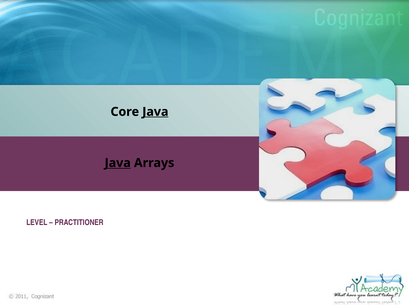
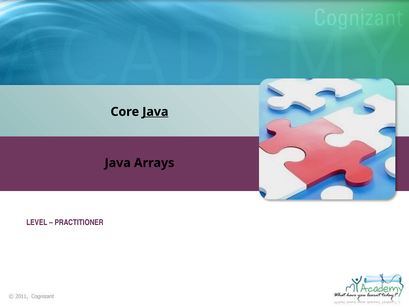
Java at (118, 163) underline: present -> none
